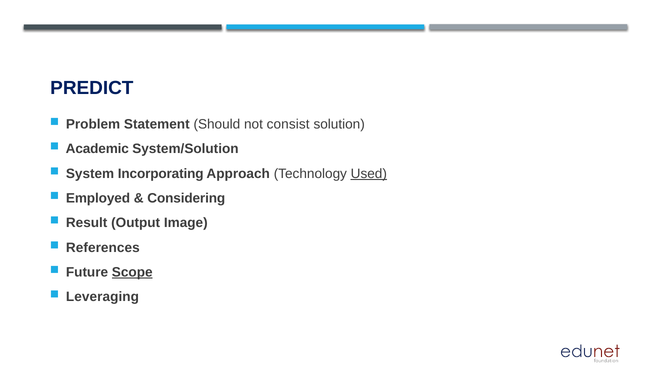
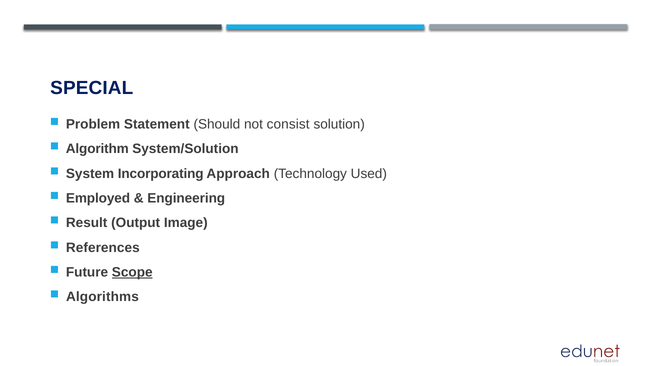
PREDICT: PREDICT -> SPECIAL
Academic: Academic -> Algorithm
Used underline: present -> none
Considering: Considering -> Engineering
Leveraging: Leveraging -> Algorithms
